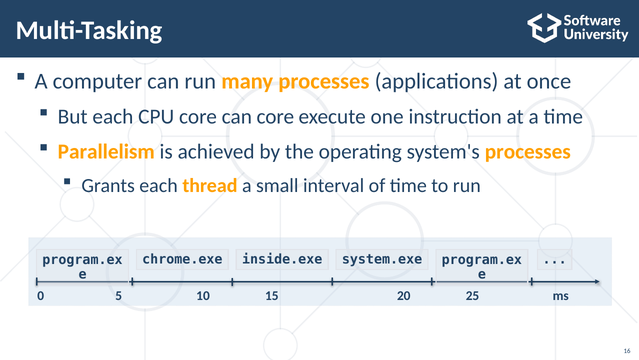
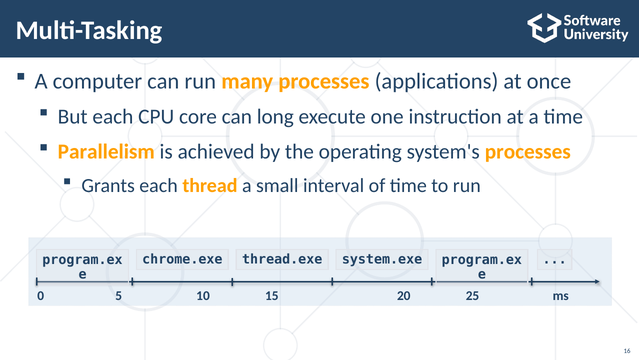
can core: core -> long
inside.exe: inside.exe -> thread.exe
